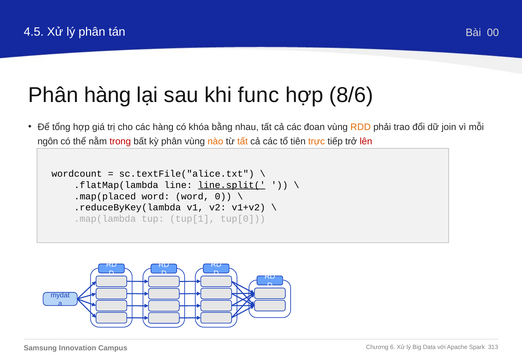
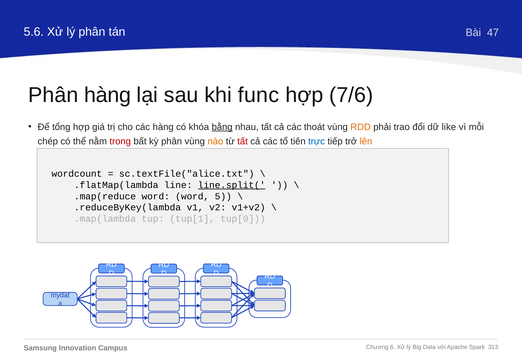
4.5: 4.5 -> 5.6
00: 00 -> 47
8/6: 8/6 -> 7/6
bằng underline: none -> present
đoan: đoan -> thoát
join: join -> like
ngôn: ngôn -> chép
tất at (243, 141) colour: orange -> red
trực colour: orange -> blue
lên colour: red -> orange
.map(placed: .map(placed -> .map(reduce
0: 0 -> 5
